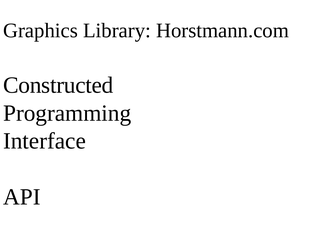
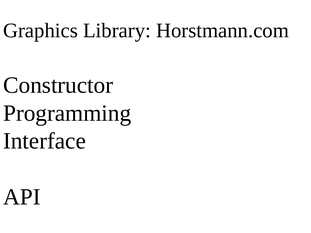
Constructed: Constructed -> Constructor
